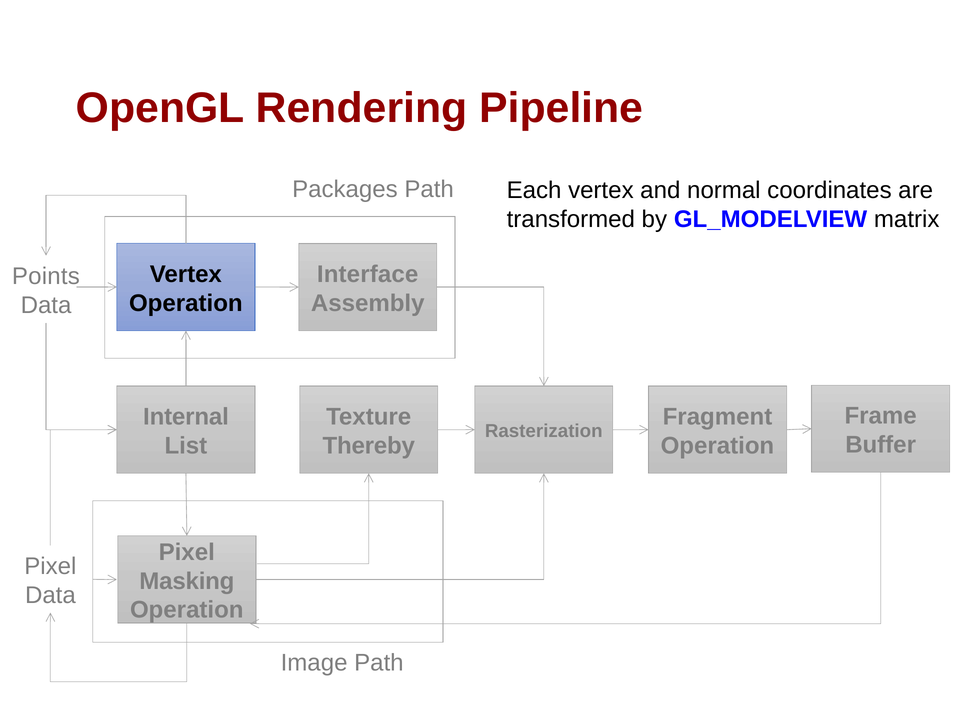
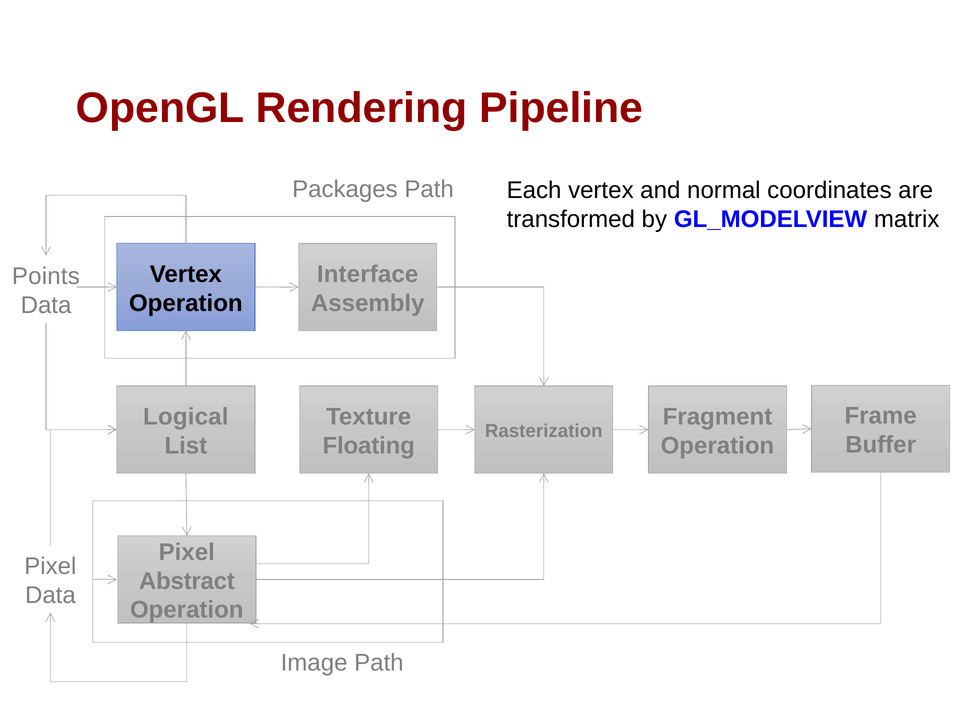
Internal: Internal -> Logical
Thereby: Thereby -> Floating
Masking: Masking -> Abstract
